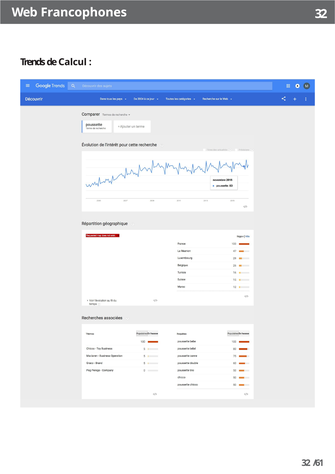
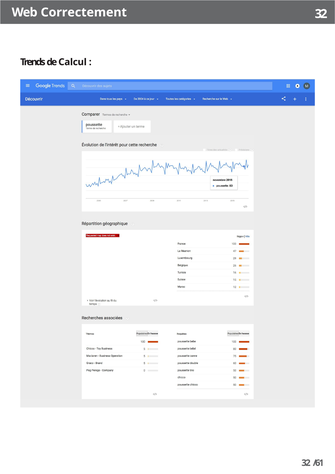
Francophones: Francophones -> Correctement
